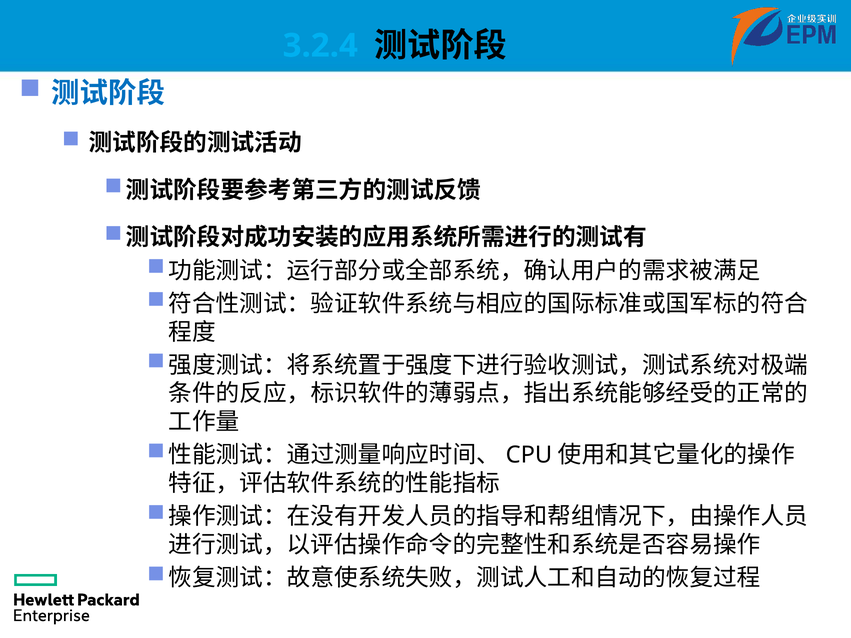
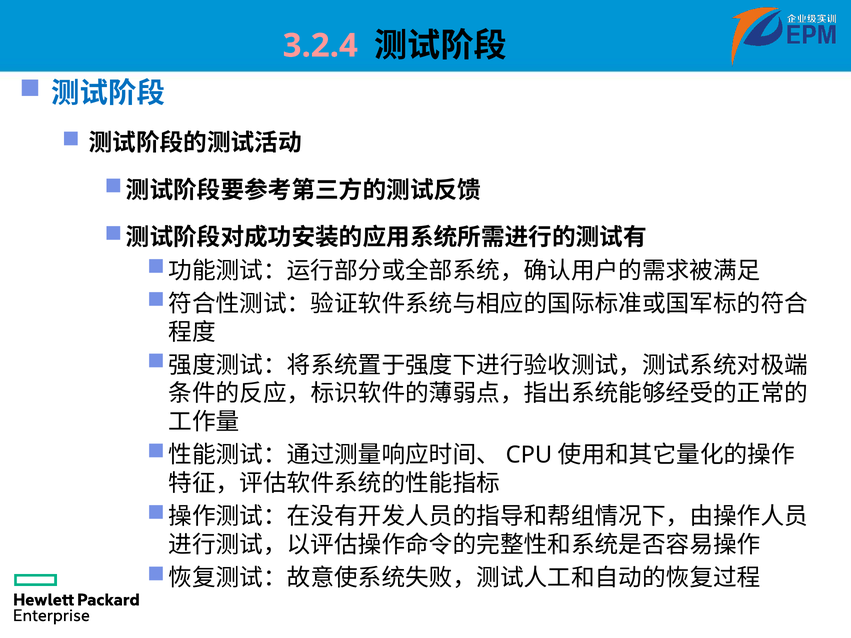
3.2.4 colour: light blue -> pink
